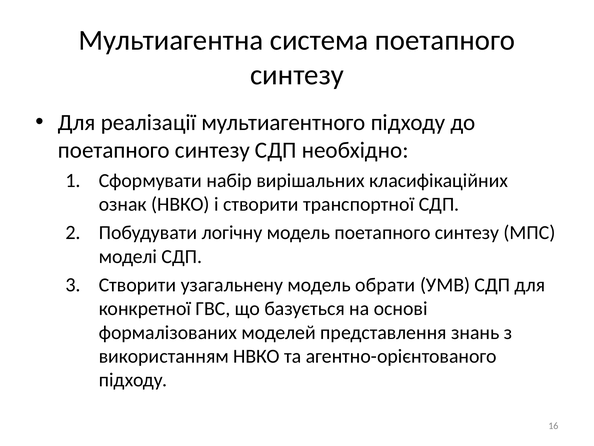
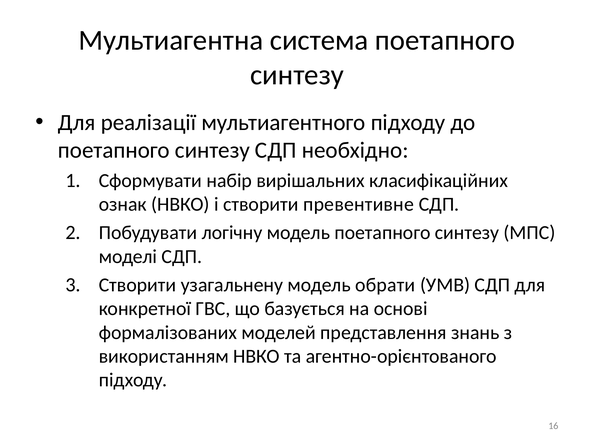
транспортної: транспортної -> превентивне
